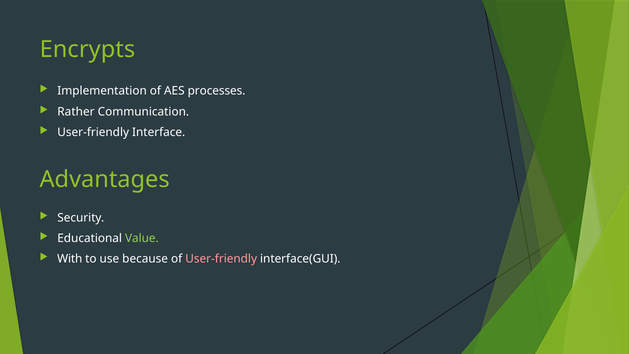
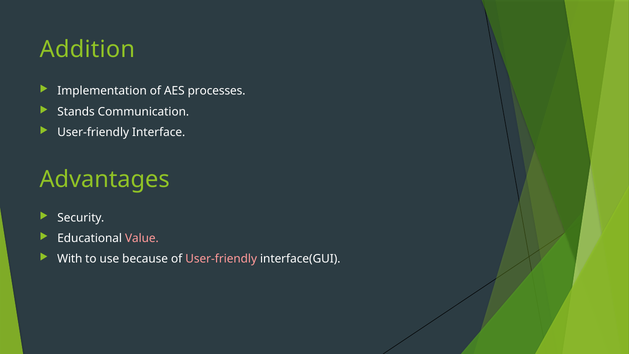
Encrypts: Encrypts -> Addition
Rather: Rather -> Stands
Value colour: light green -> pink
